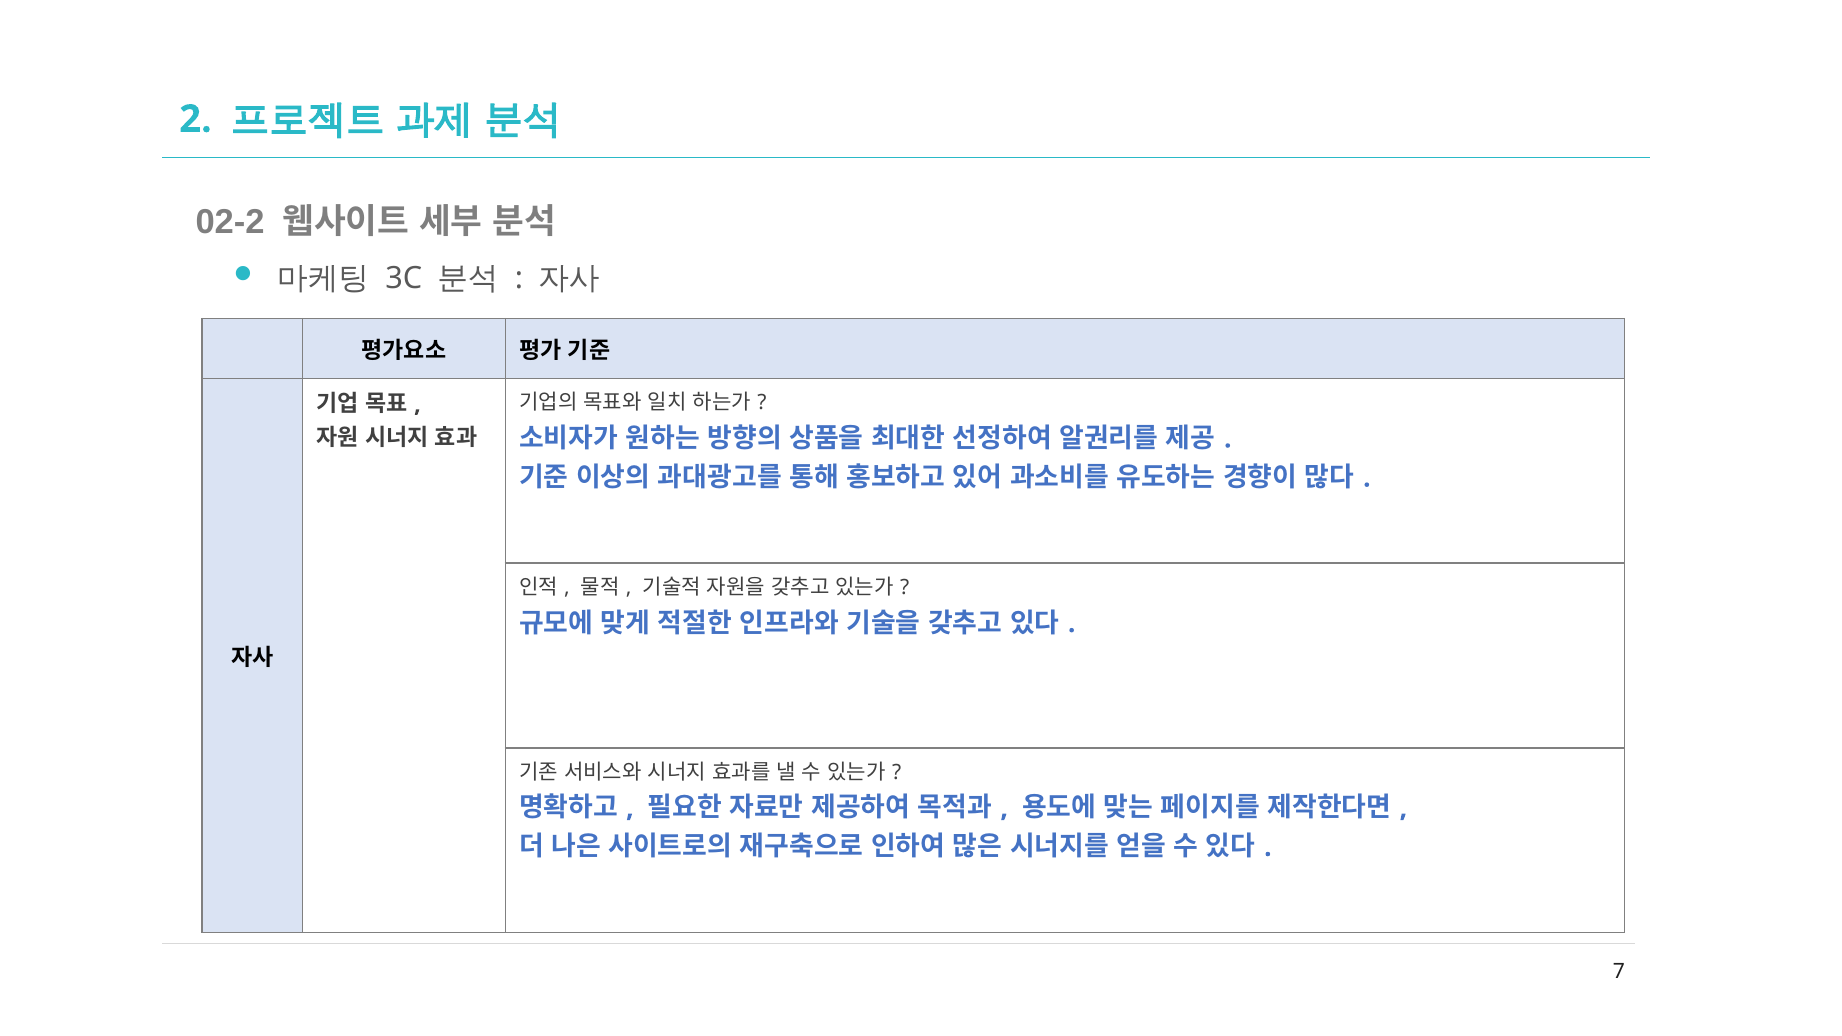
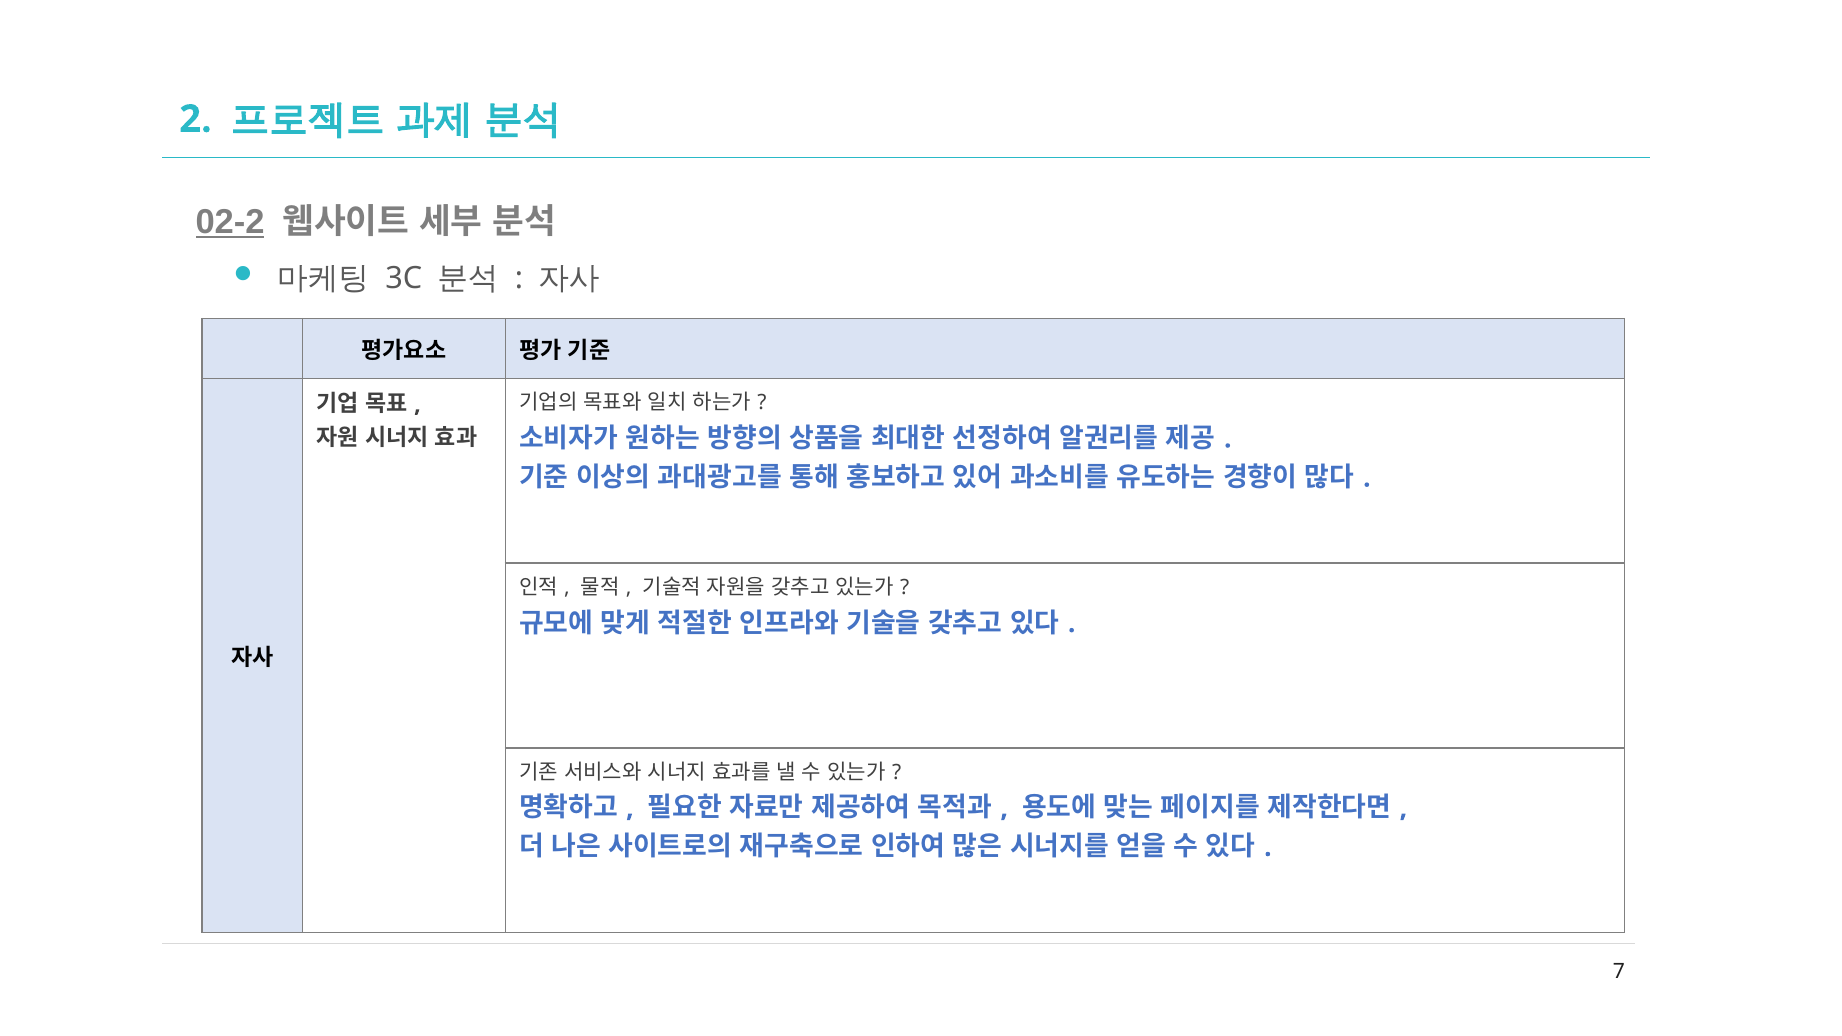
02-2 underline: none -> present
